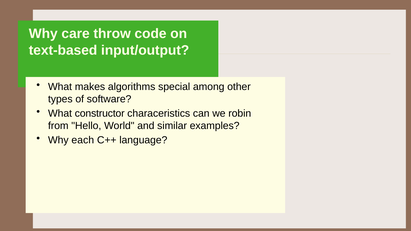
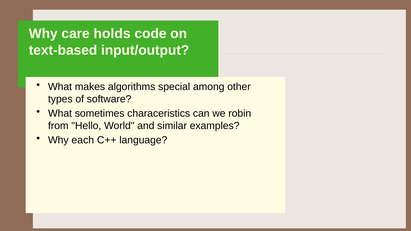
throw: throw -> holds
constructor: constructor -> sometimes
